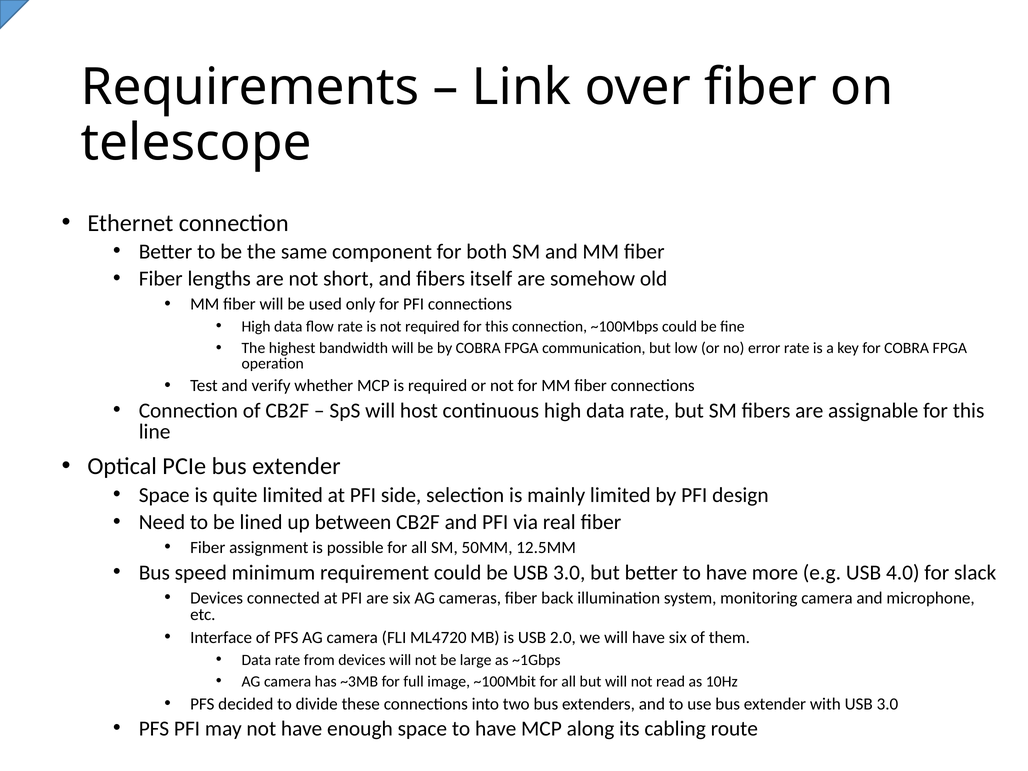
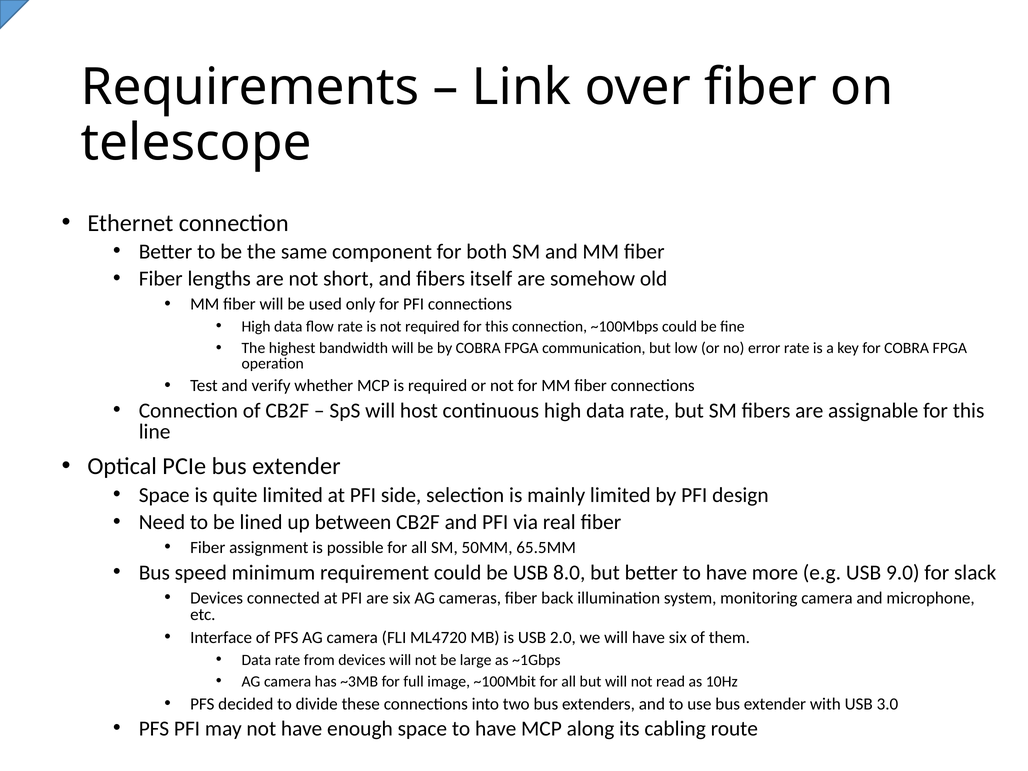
12.5MM: 12.5MM -> 65.5MM
be USB 3.0: 3.0 -> 8.0
4.0: 4.0 -> 9.0
